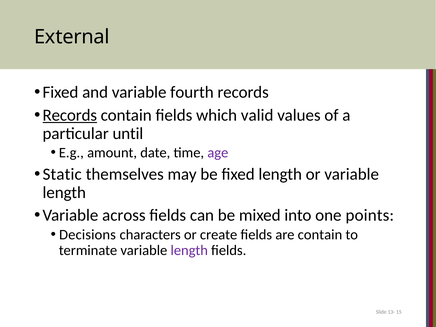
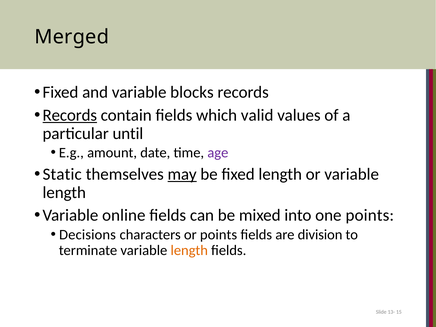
External: External -> Merged
fourth: fourth -> blocks
may underline: none -> present
across: across -> online
or create: create -> points
are contain: contain -> division
length at (189, 250) colour: purple -> orange
